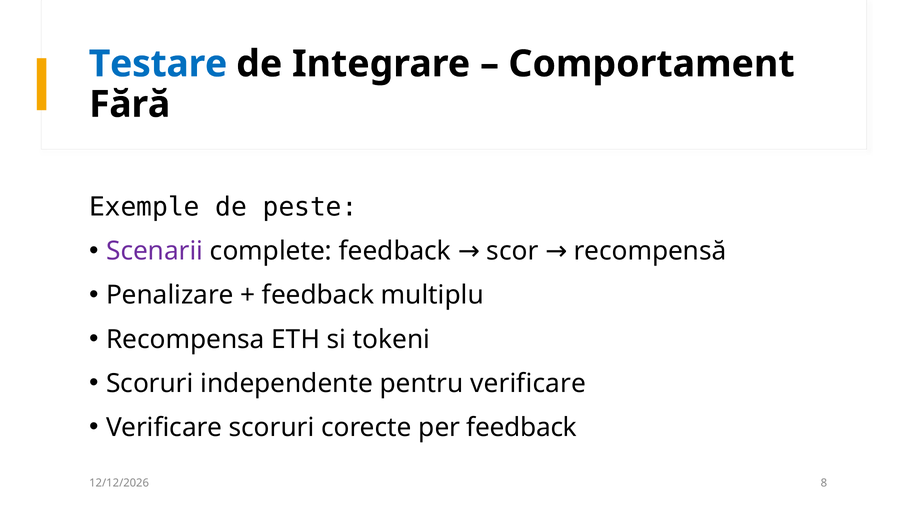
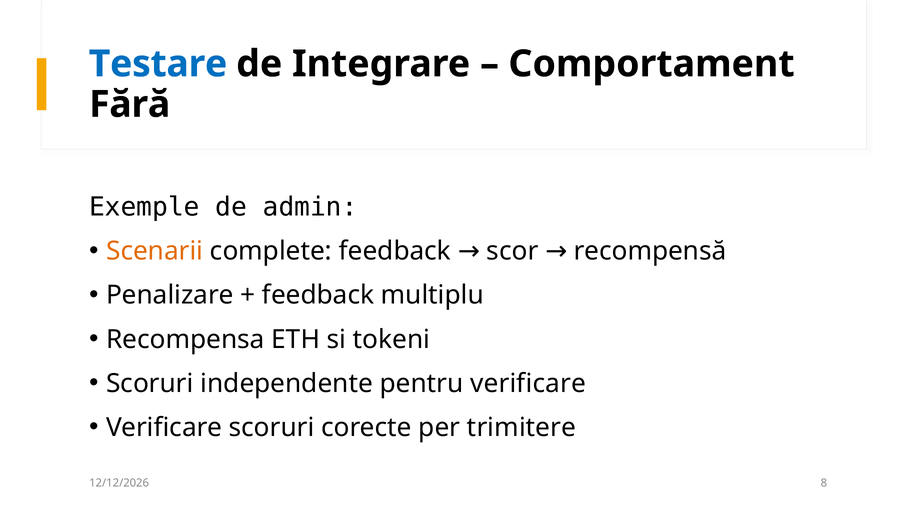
peste: peste -> admin
Scenarii colour: purple -> orange
per feedback: feedback -> trimitere
